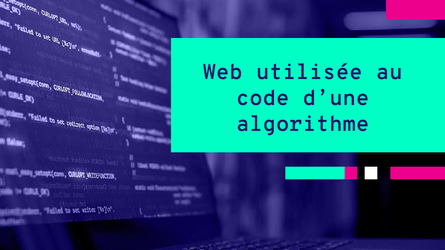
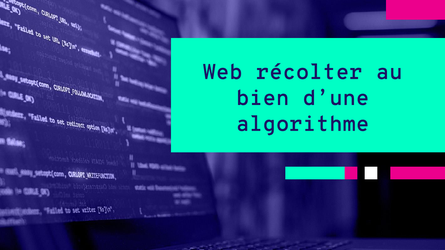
utilisée: utilisée -> récolter
code: code -> bien
